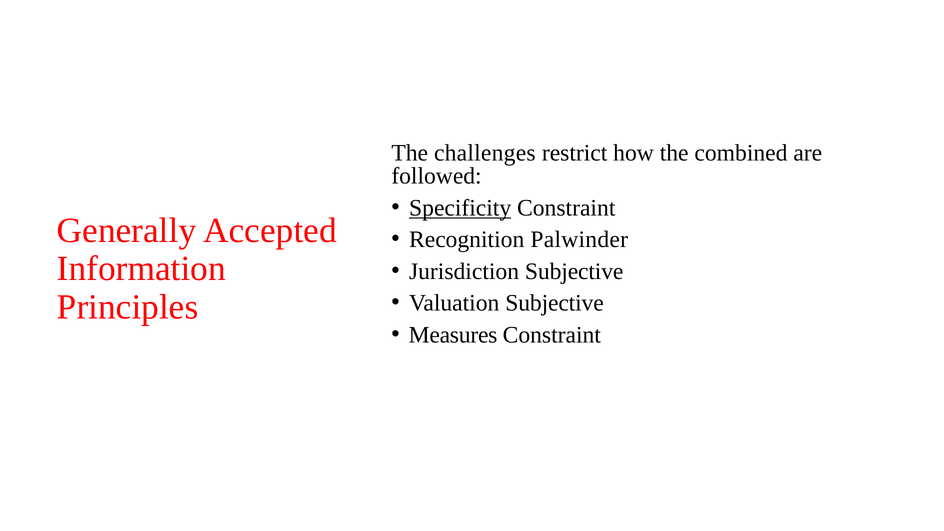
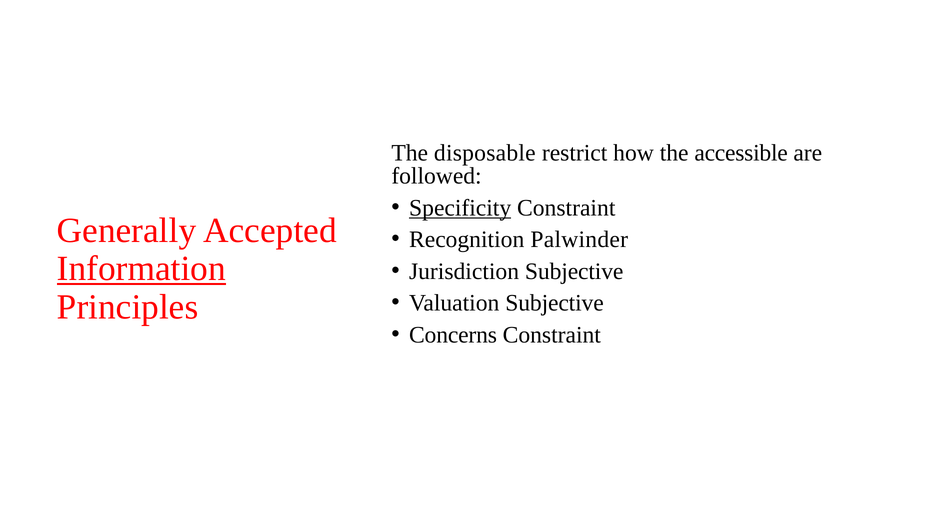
challenges: challenges -> disposable
combined: combined -> accessible
Information underline: none -> present
Measures: Measures -> Concerns
